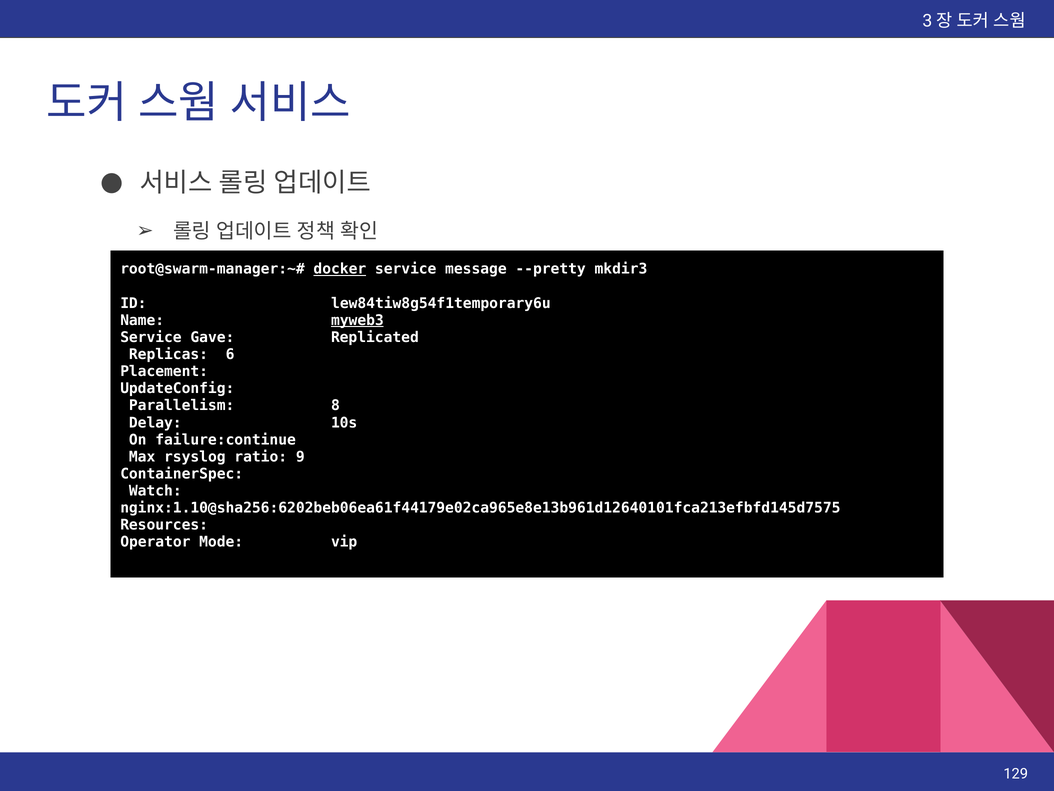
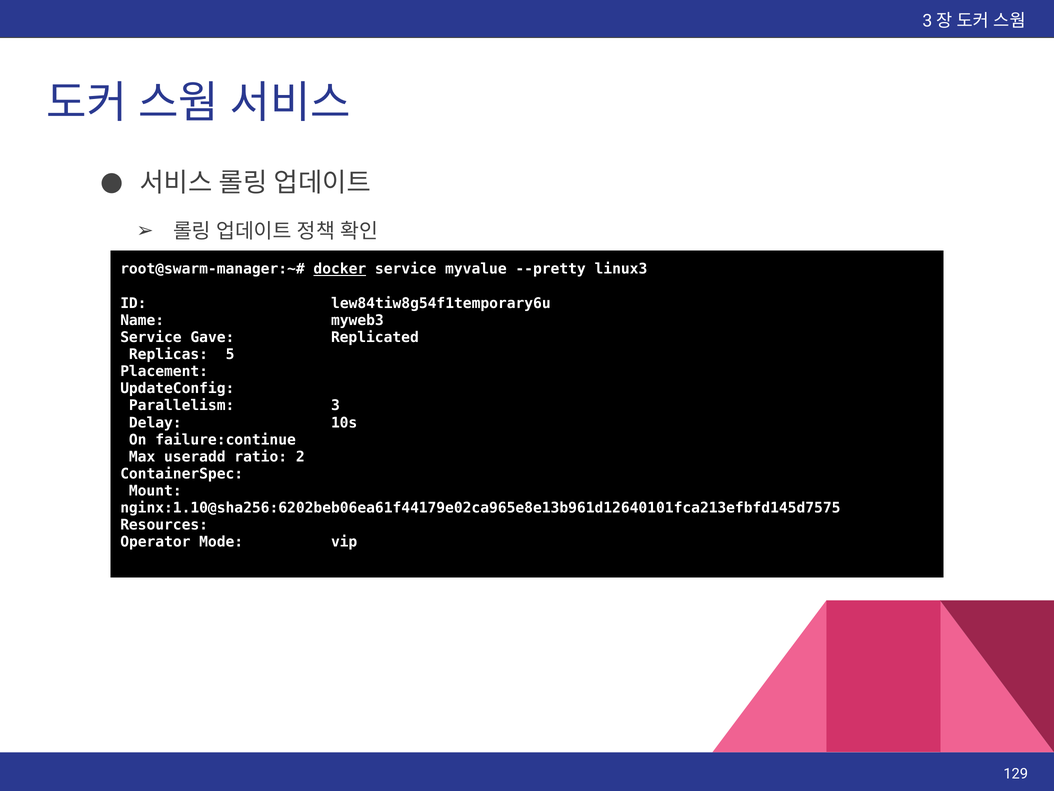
message: message -> myvalue
mkdir3: mkdir3 -> linux3
myweb3 underline: present -> none
6: 6 -> 5
Parallelism 8: 8 -> 3
rsyslog: rsyslog -> useradd
9: 9 -> 2
Watch: Watch -> Mount
